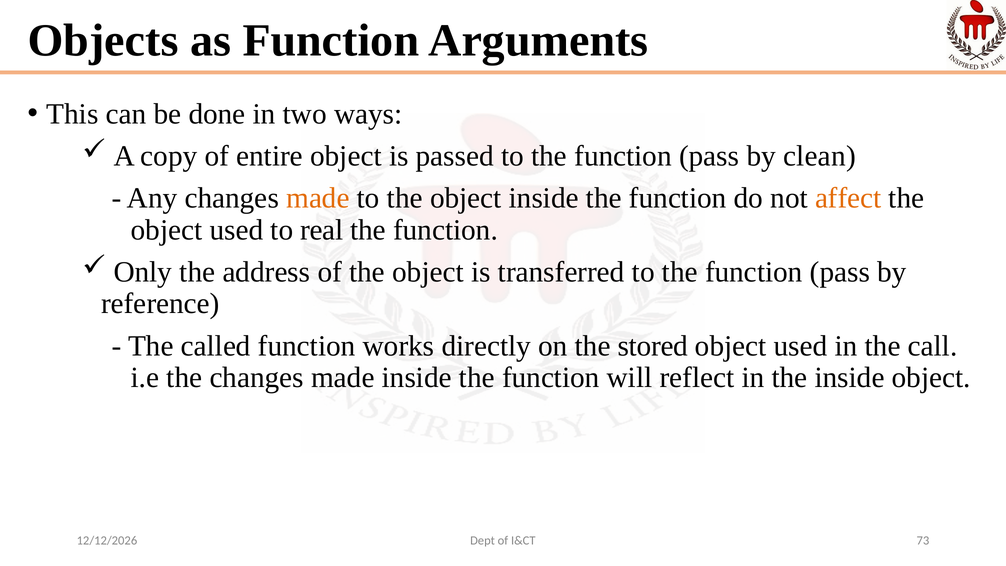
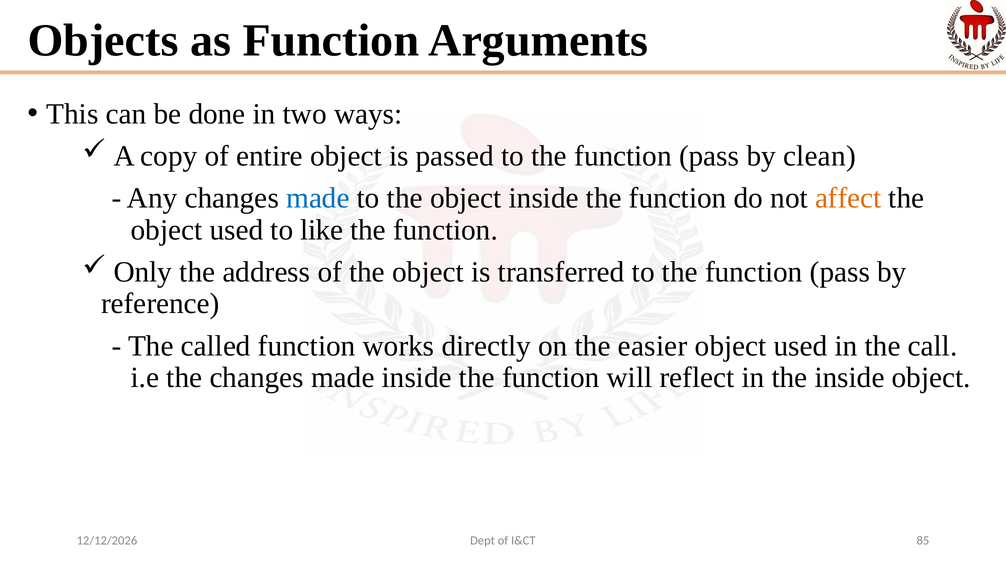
made at (318, 198) colour: orange -> blue
real: real -> like
stored: stored -> easier
73: 73 -> 85
